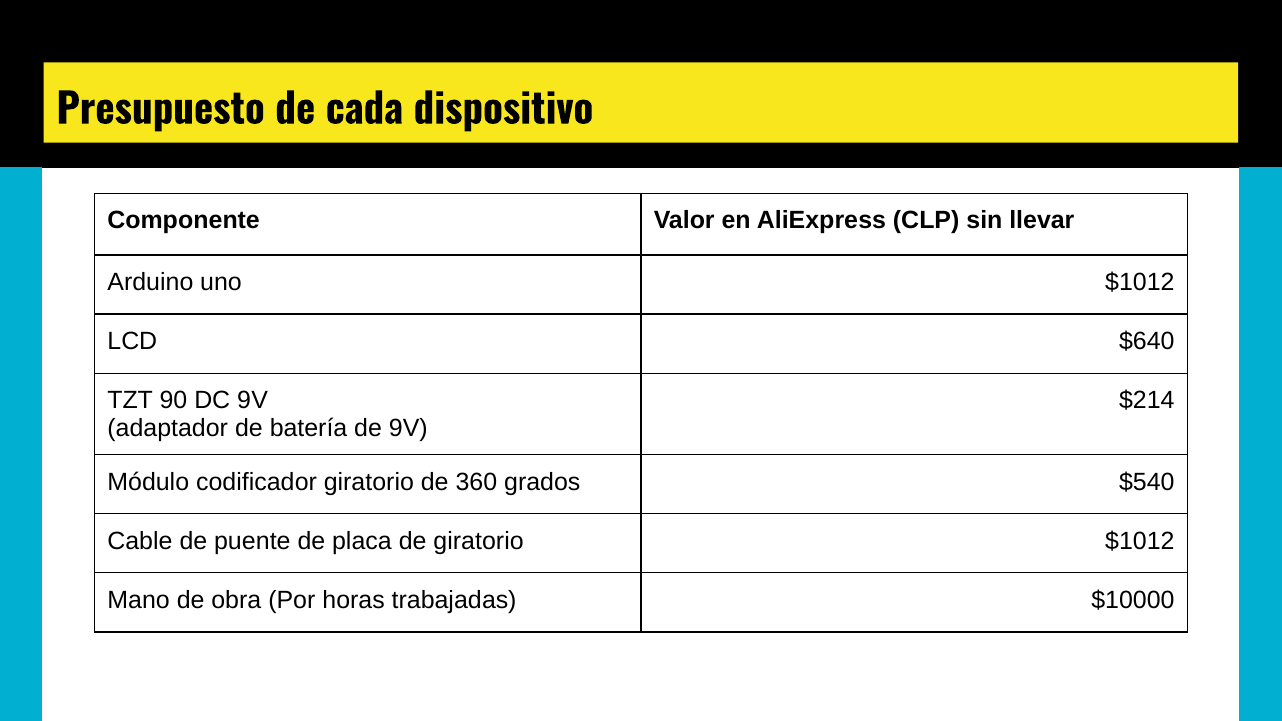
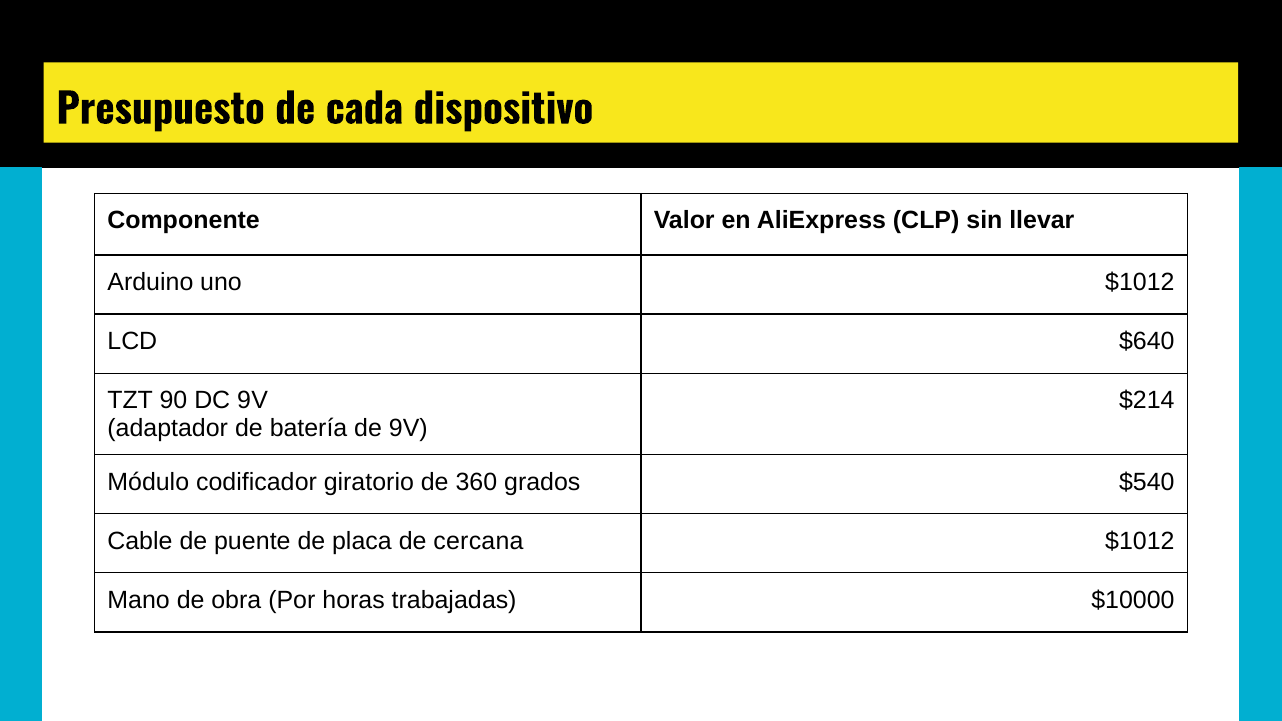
de giratorio: giratorio -> cercana
